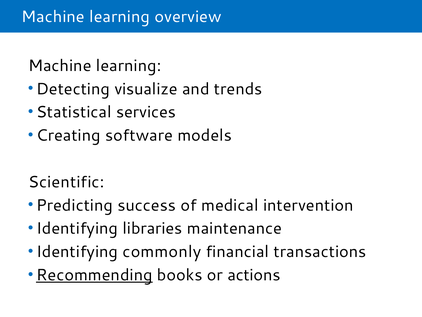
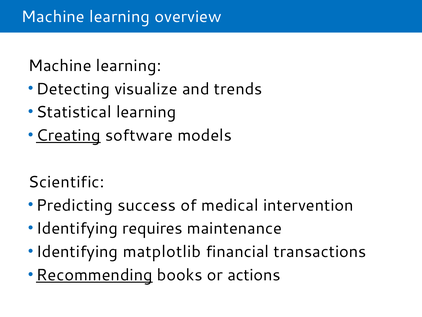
Statistical services: services -> learning
Creating underline: none -> present
libraries: libraries -> requires
commonly: commonly -> matplotlib
